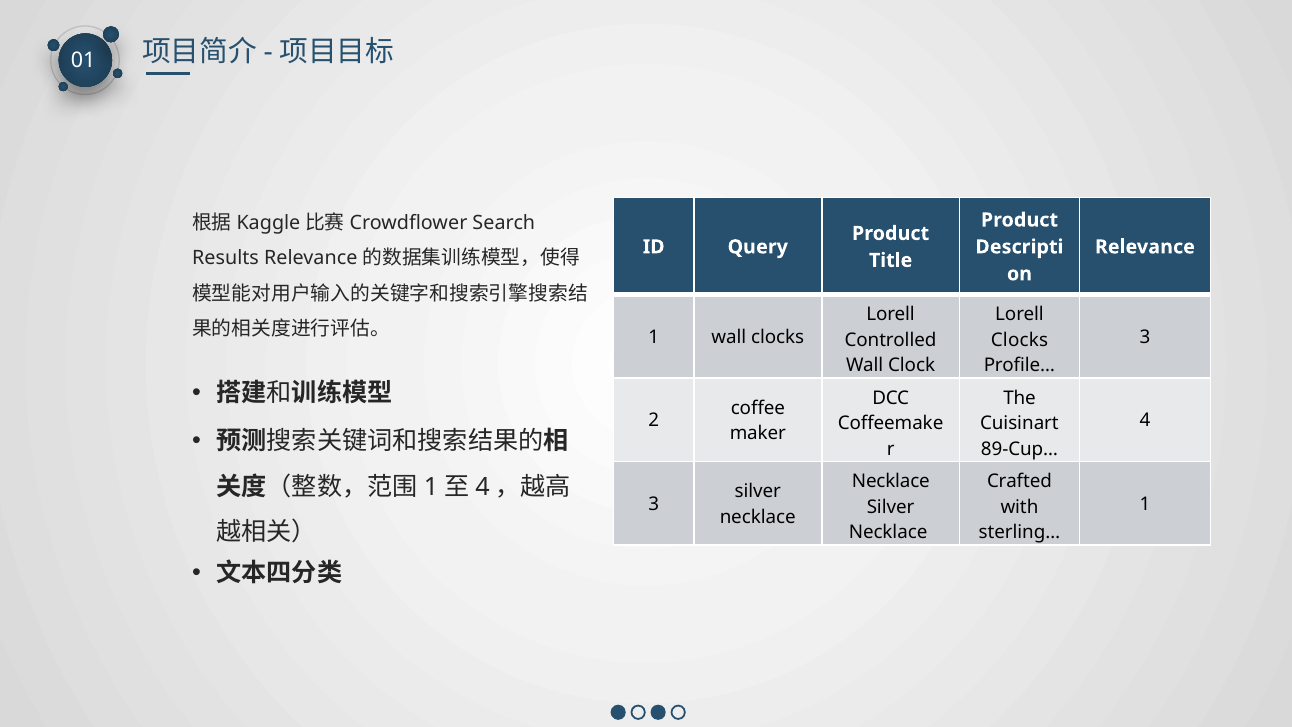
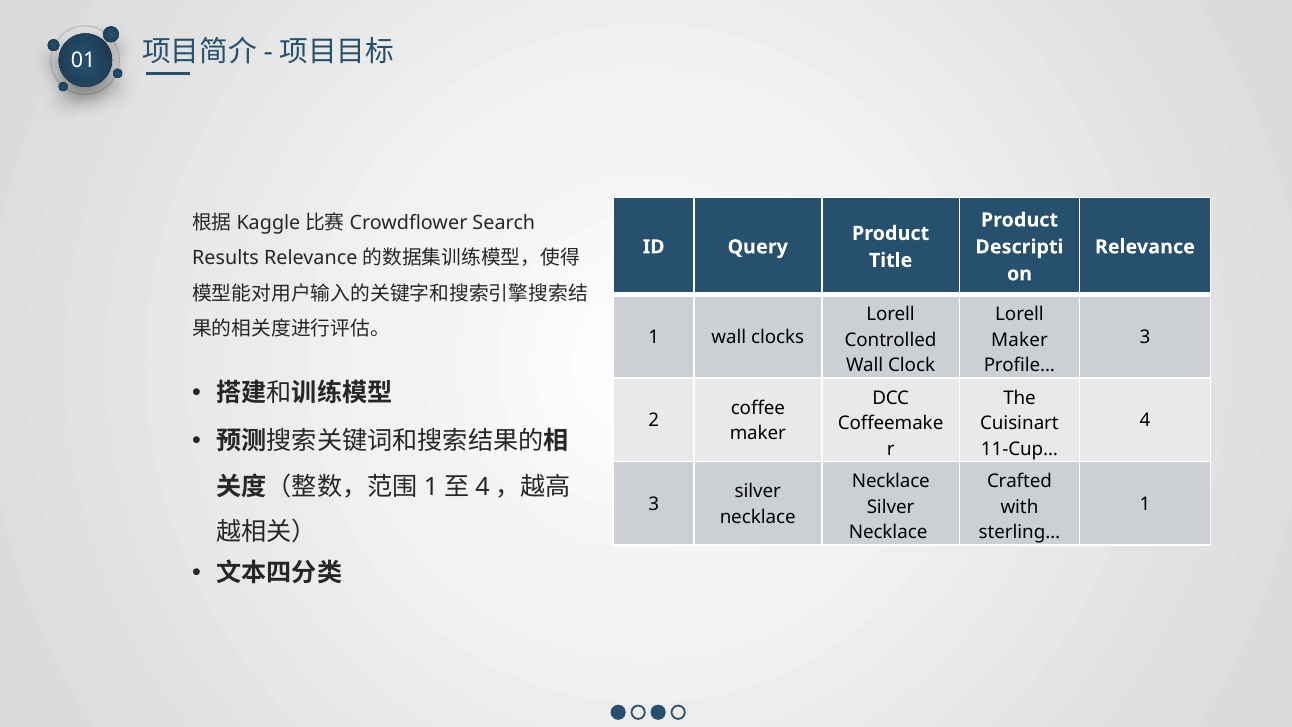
Clocks at (1019, 340): Clocks -> Maker
89-Cup…: 89-Cup… -> 11-Cup…
